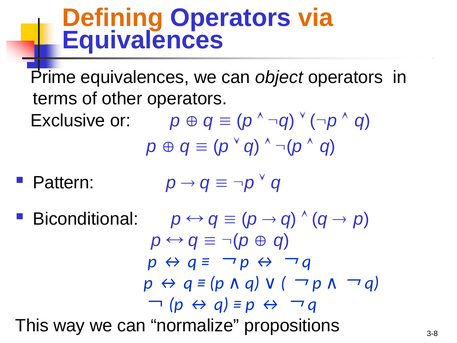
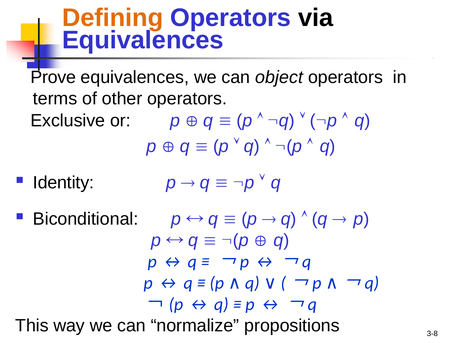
via colour: orange -> black
Prime: Prime -> Prove
Pattern: Pattern -> Identity
